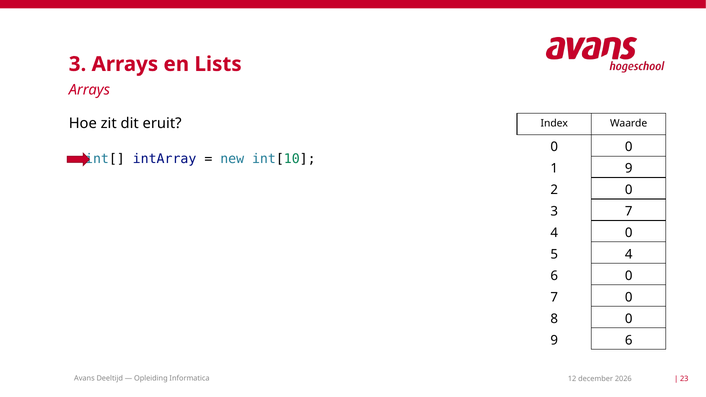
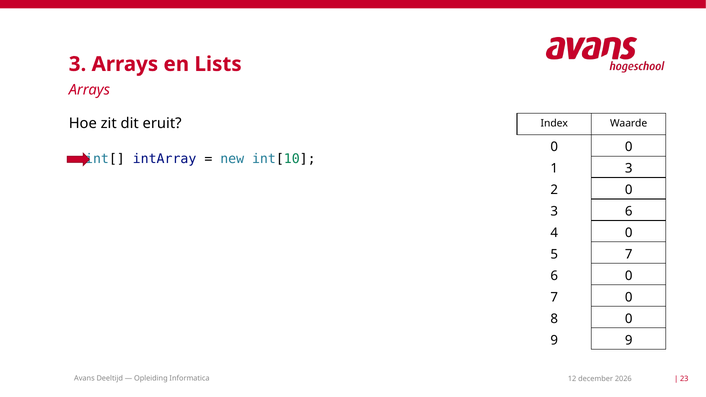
1 9: 9 -> 3
3 7: 7 -> 6
5 4: 4 -> 7
9 6: 6 -> 9
